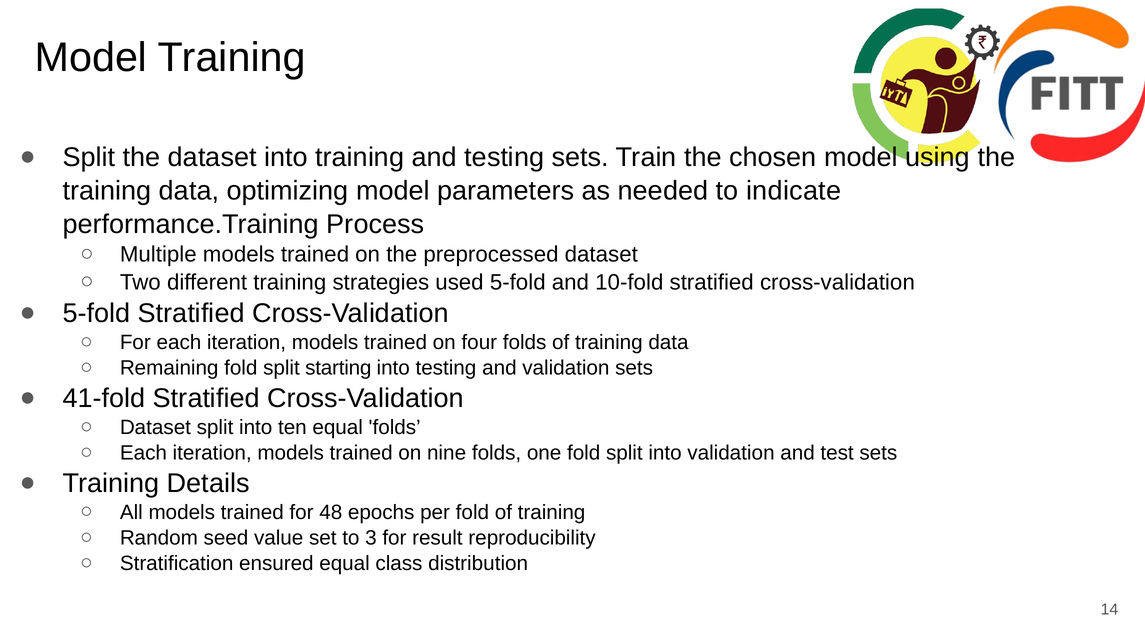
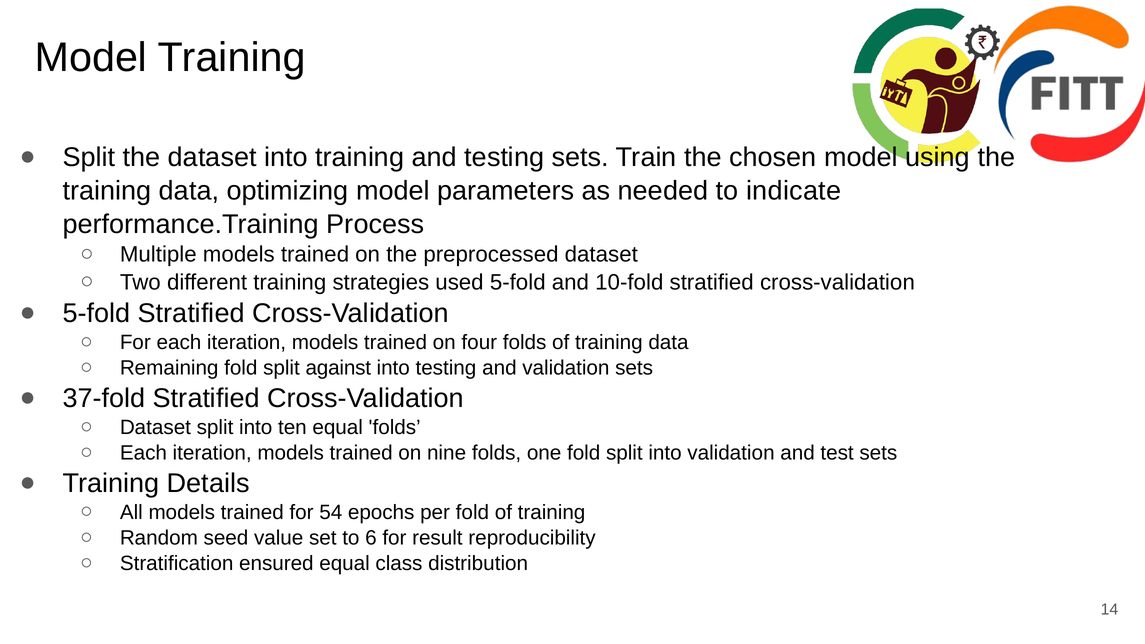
starting: starting -> against
41-fold: 41-fold -> 37-fold
48: 48 -> 54
3: 3 -> 6
